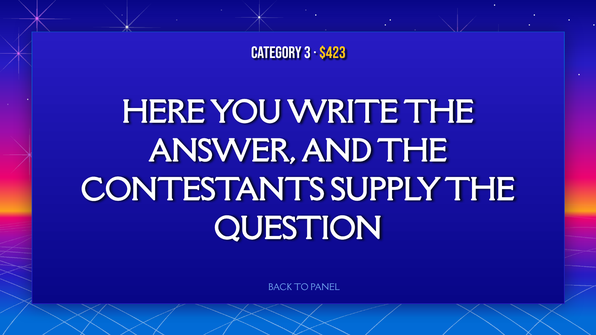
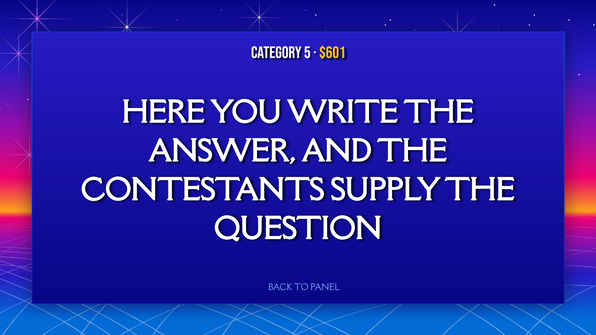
3: 3 -> 5
$423: $423 -> $601
